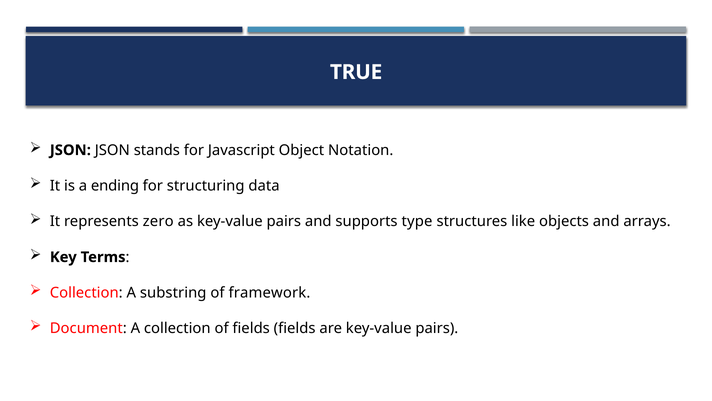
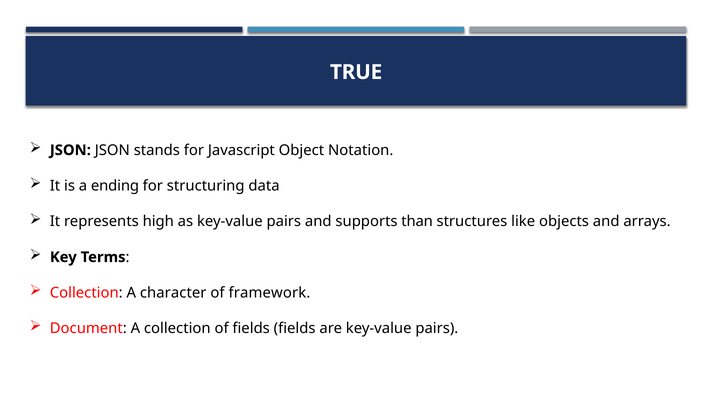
zero: zero -> high
type: type -> than
substring: substring -> character
